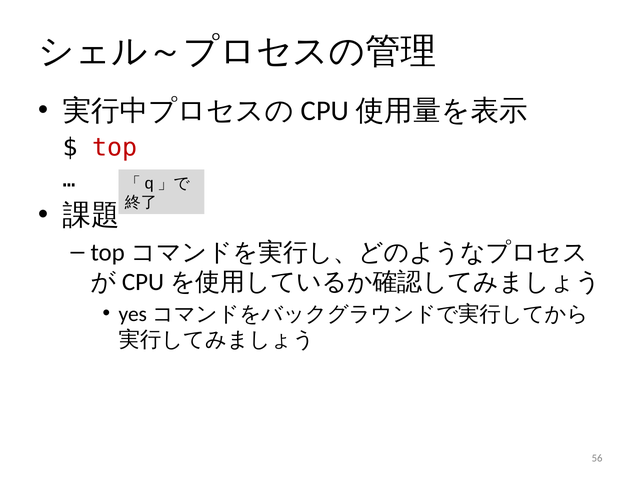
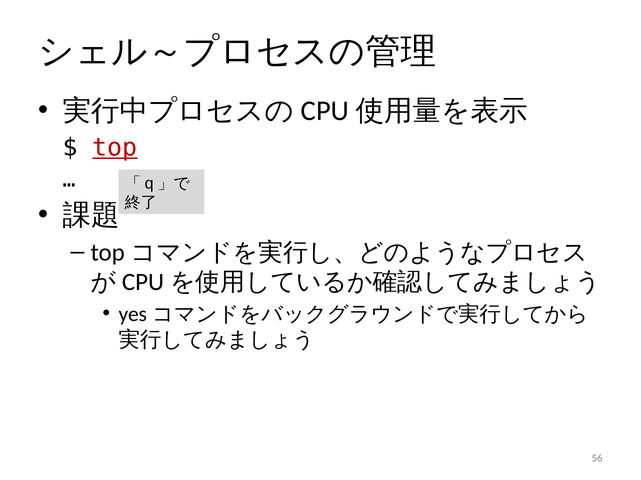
top underline: none -> present
